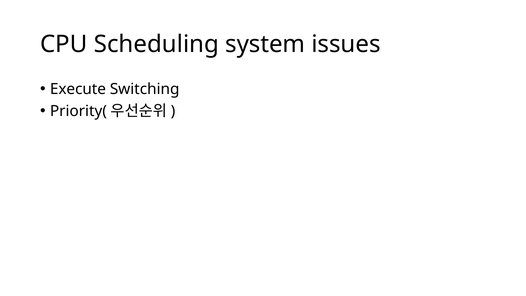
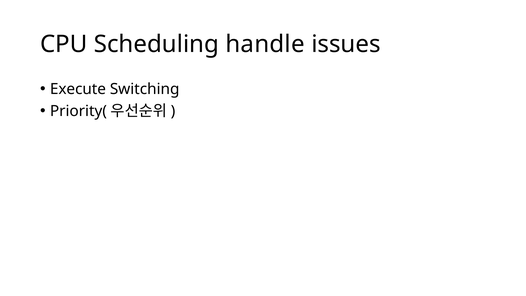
system: system -> handle
